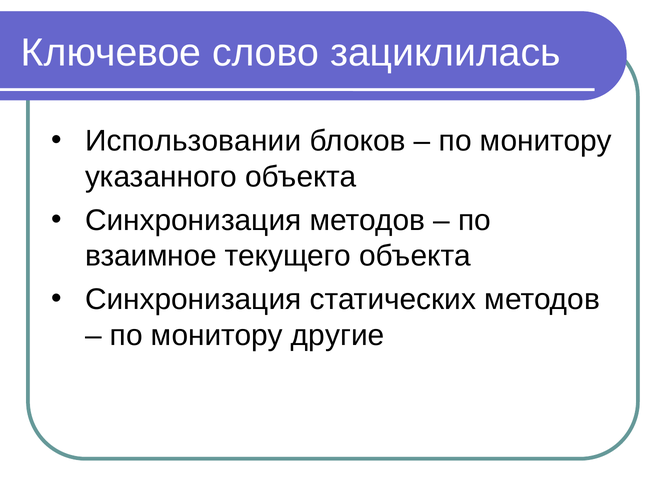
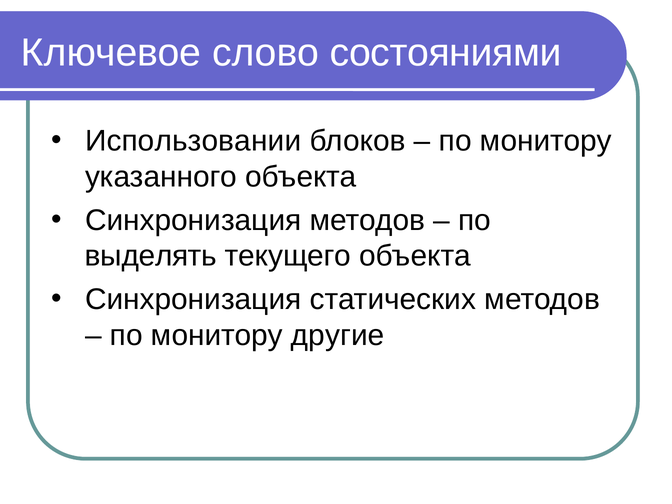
зациклилась: зациклилась -> состояниями
взаимное: взаимное -> выделять
